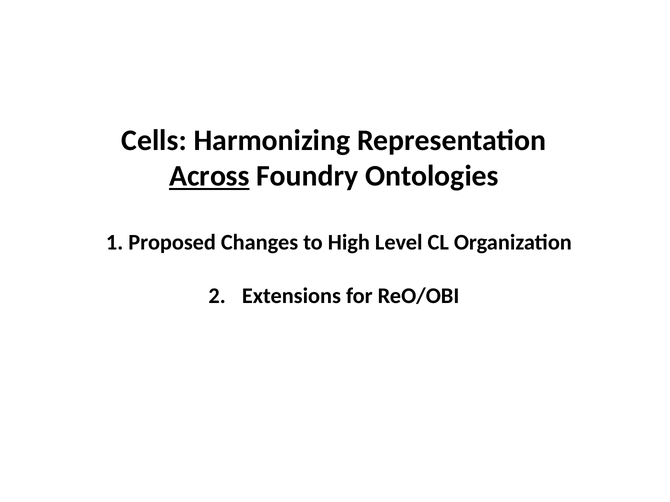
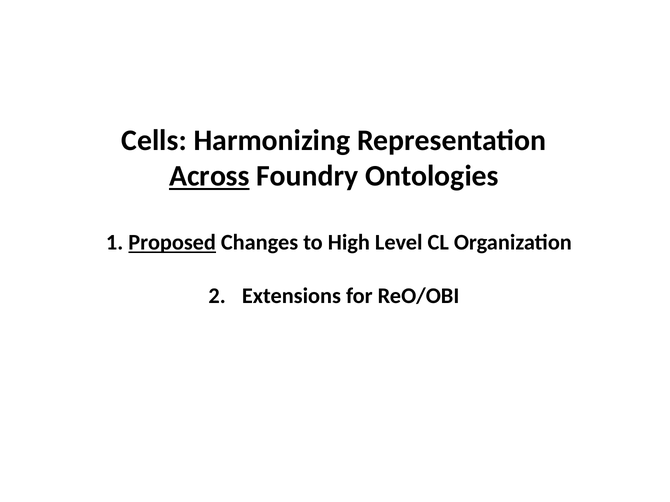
Proposed underline: none -> present
